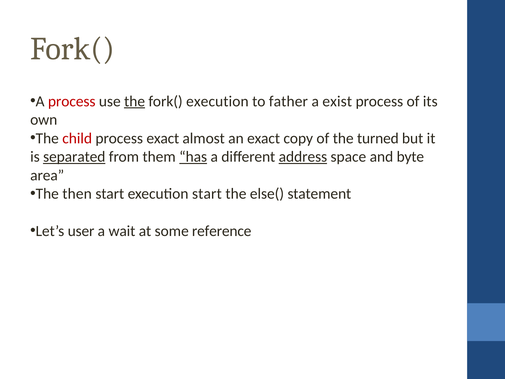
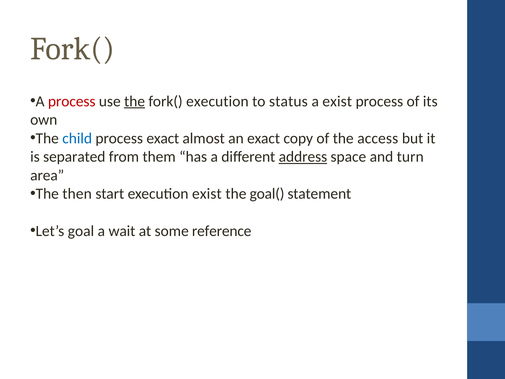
father: father -> status
child colour: red -> blue
turned: turned -> access
separated underline: present -> none
has underline: present -> none
byte: byte -> turn
execution start: start -> exist
else(: else( -> goal(
user: user -> goal
